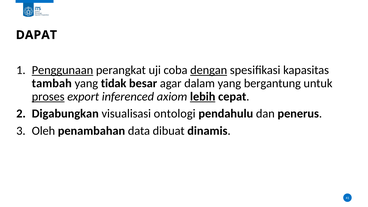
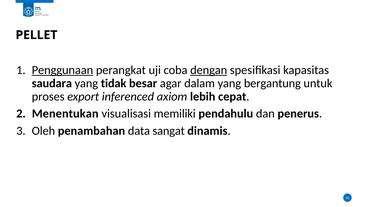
DAPAT: DAPAT -> PELLET
tambah: tambah -> saudara
proses underline: present -> none
lebih underline: present -> none
Digabungkan: Digabungkan -> Menentukan
ontologi: ontologi -> memiliki
dibuat: dibuat -> sangat
